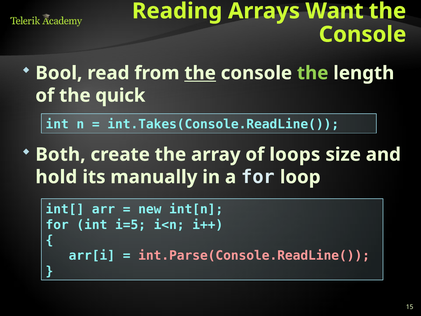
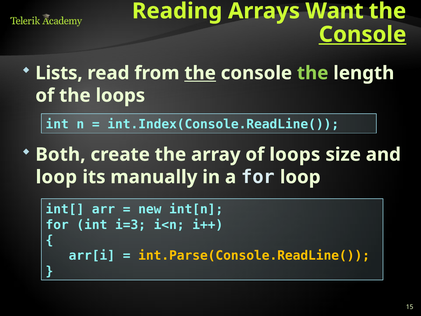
Console at (363, 34) underline: none -> present
Bool: Bool -> Lists
the quick: quick -> loops
int.Takes(Console.ReadLine(: int.Takes(Console.ReadLine( -> int.Index(Console.ReadLine(
hold at (56, 177): hold -> loop
i=5: i=5 -> i=3
int.Parse(Console.ReadLine( colour: pink -> yellow
